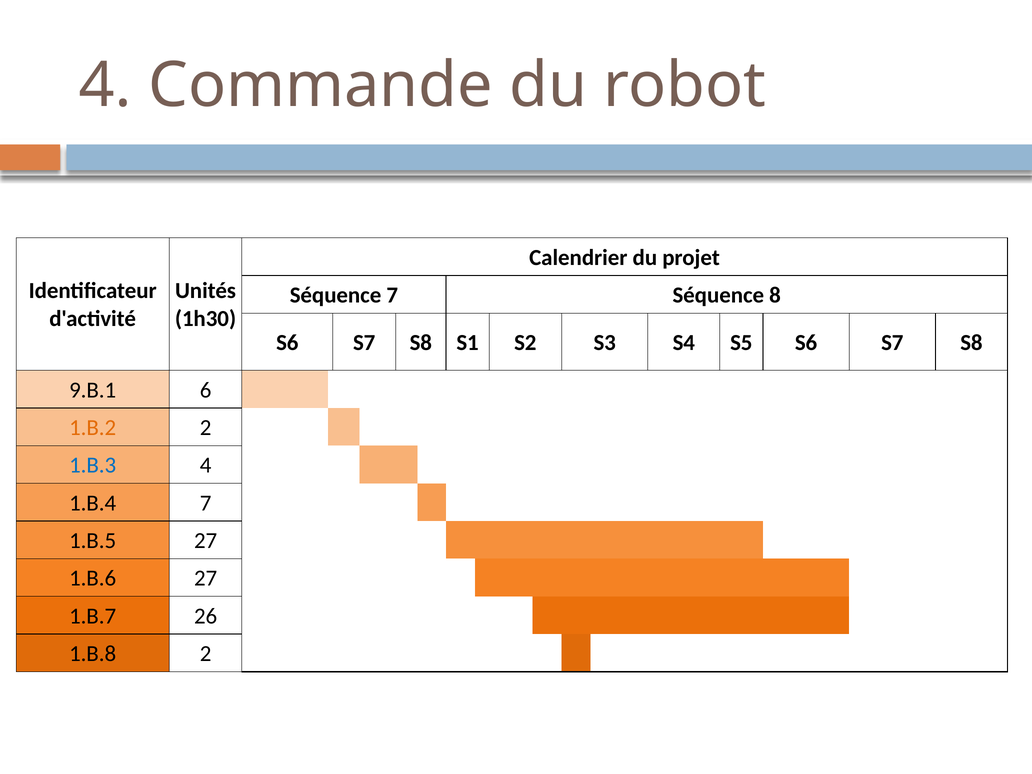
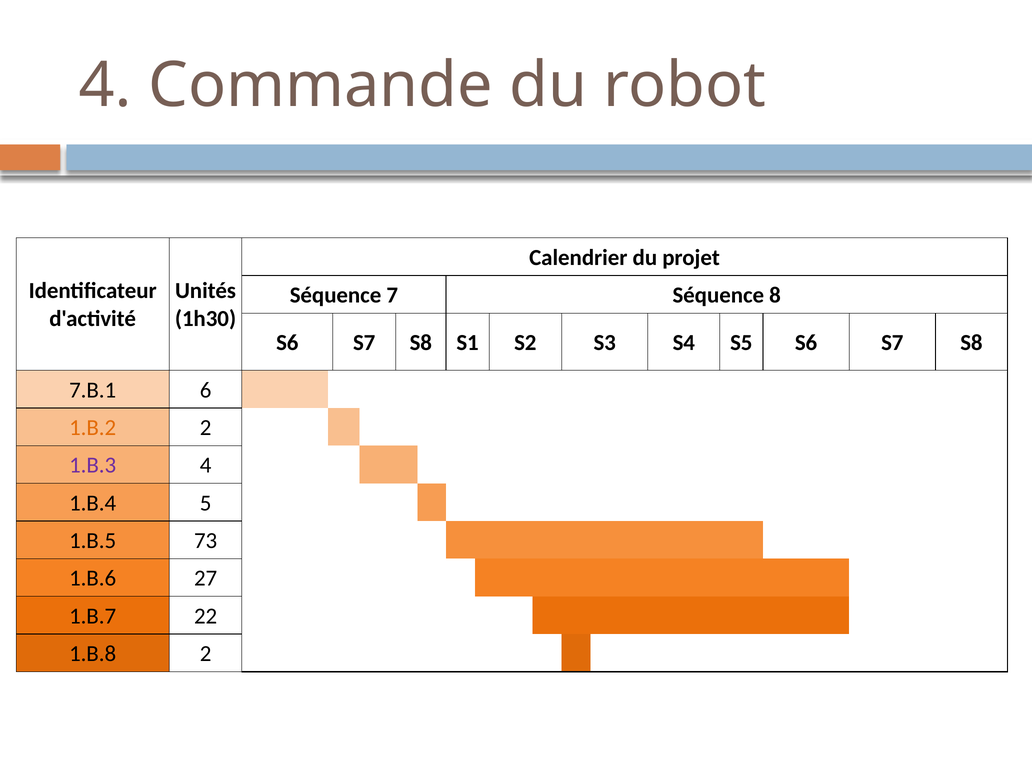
9.B.1: 9.B.1 -> 7.B.1
1.B.3 colour: blue -> purple
1.B.4 7: 7 -> 5
1.B.5 27: 27 -> 73
26: 26 -> 22
